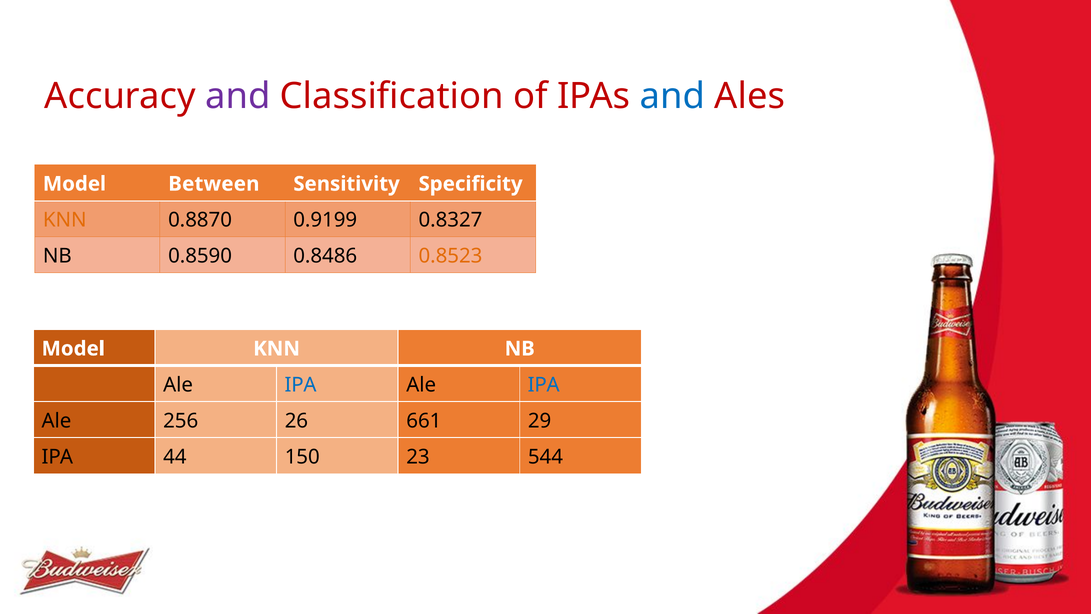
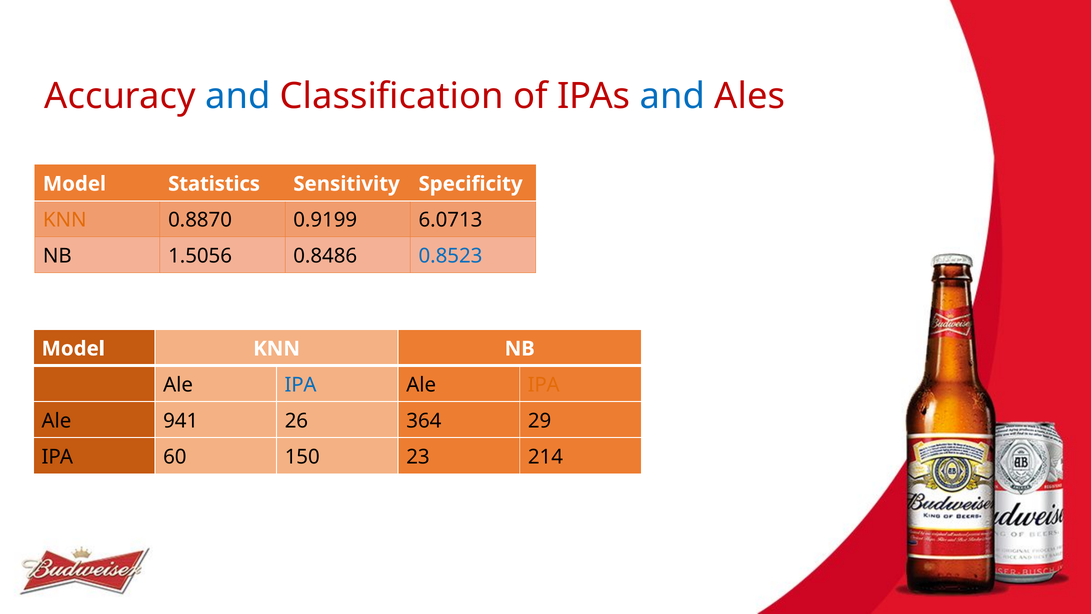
and at (238, 96) colour: purple -> blue
Between: Between -> Statistics
0.8327: 0.8327 -> 6.0713
0.8590: 0.8590 -> 1.5056
0.8523 colour: orange -> blue
IPA at (544, 385) colour: blue -> orange
256: 256 -> 941
661: 661 -> 364
44: 44 -> 60
544: 544 -> 214
